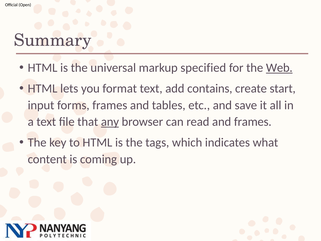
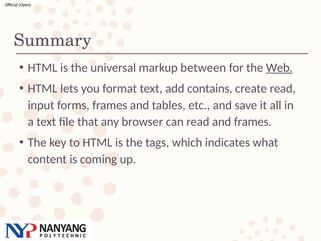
specified: specified -> between
create start: start -> read
any underline: present -> none
